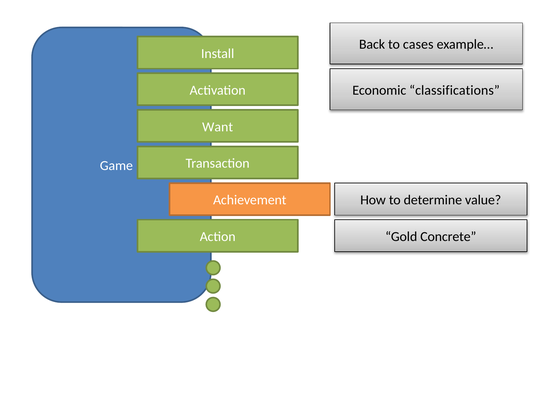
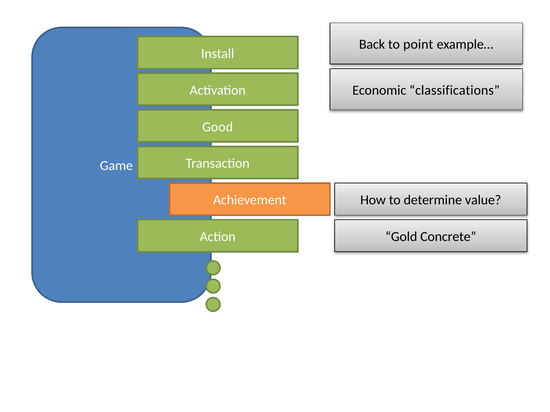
cases: cases -> point
Want: Want -> Good
